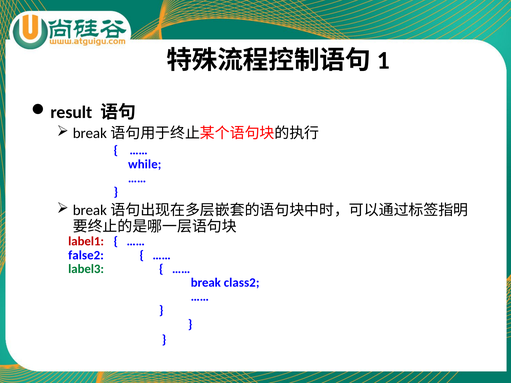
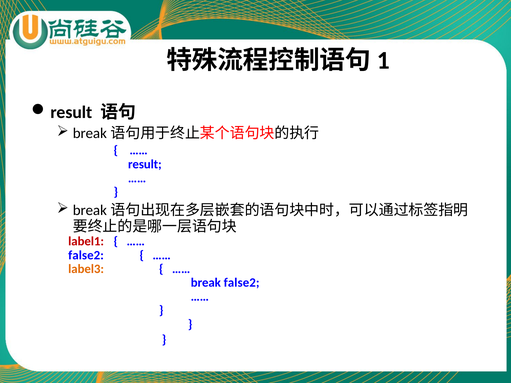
while at (145, 165): while -> result
label3 colour: green -> orange
break class2: class2 -> false2
